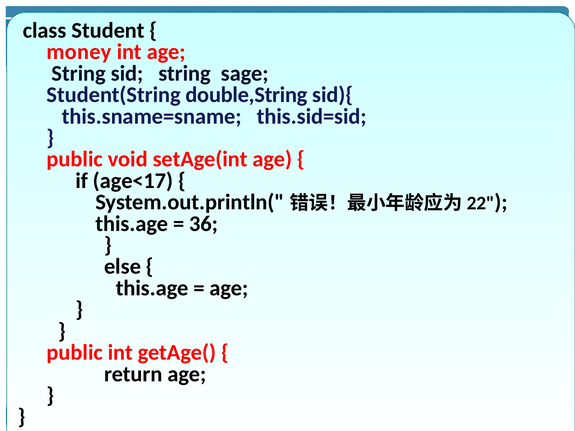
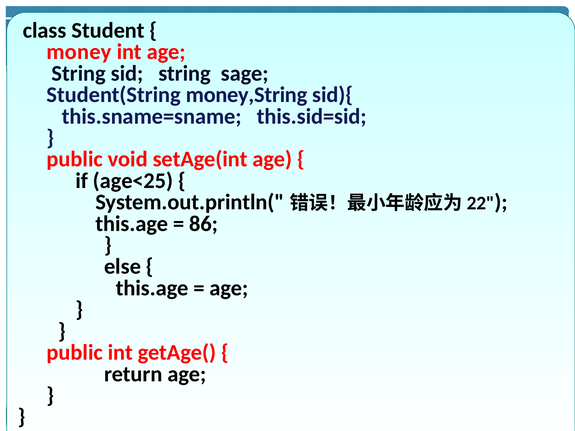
double,String: double,String -> money,String
age<17: age<17 -> age<25
36: 36 -> 86
